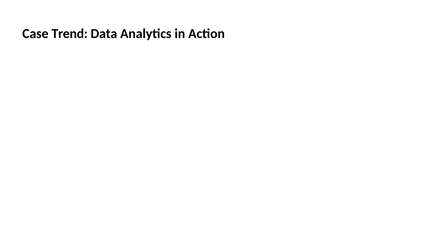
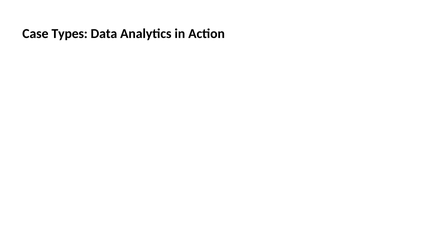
Trend: Trend -> Types
